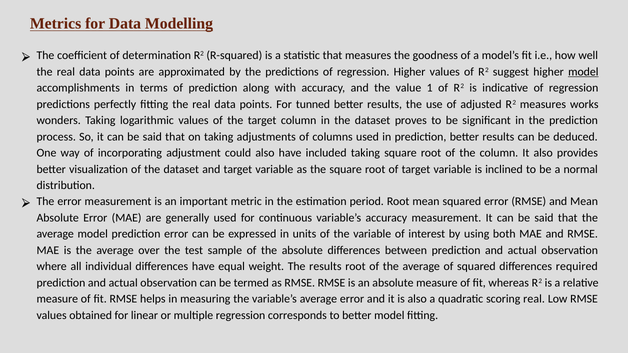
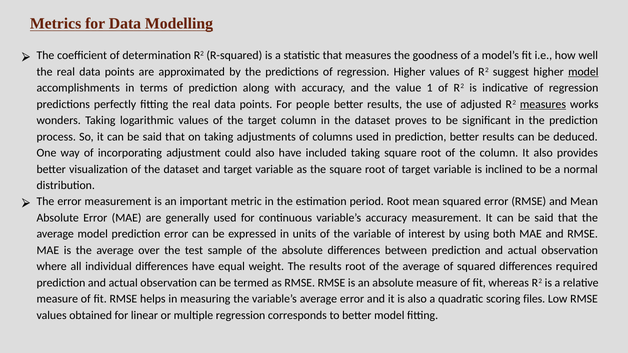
tunned: tunned -> people
measures at (543, 104) underline: none -> present
scoring real: real -> files
